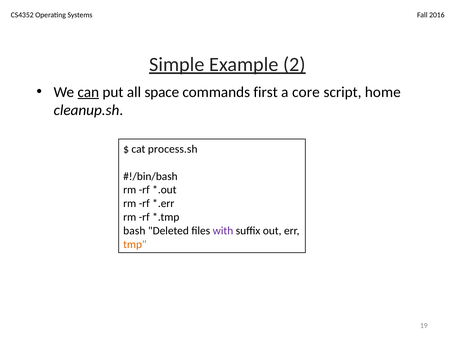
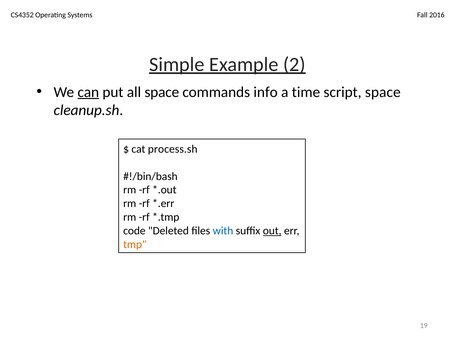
first: first -> info
core: core -> time
script home: home -> space
bash: bash -> code
with colour: purple -> blue
out underline: none -> present
